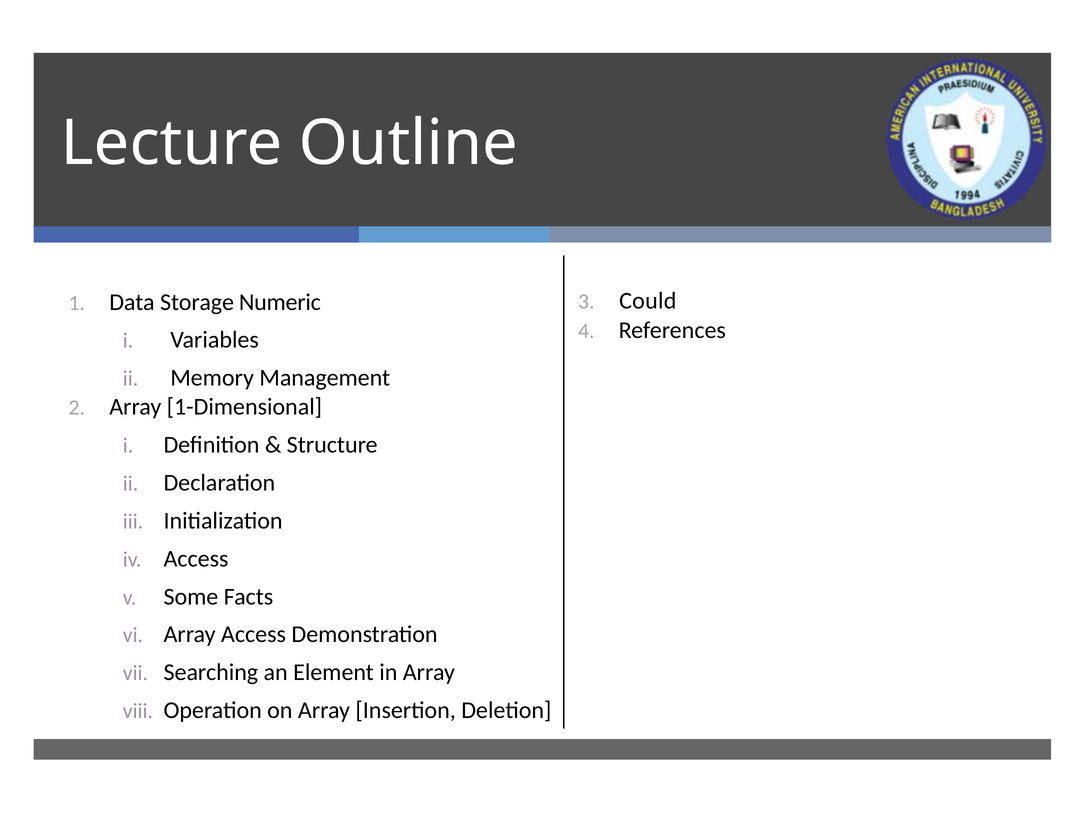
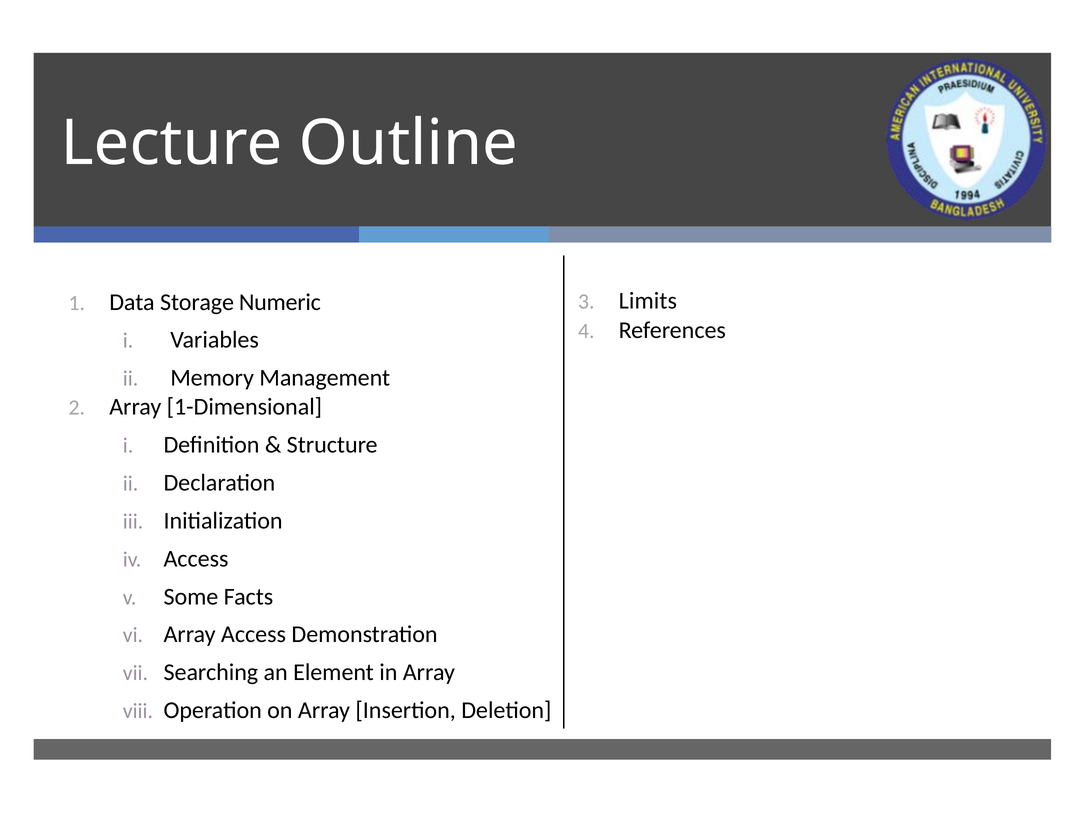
Could: Could -> Limits
